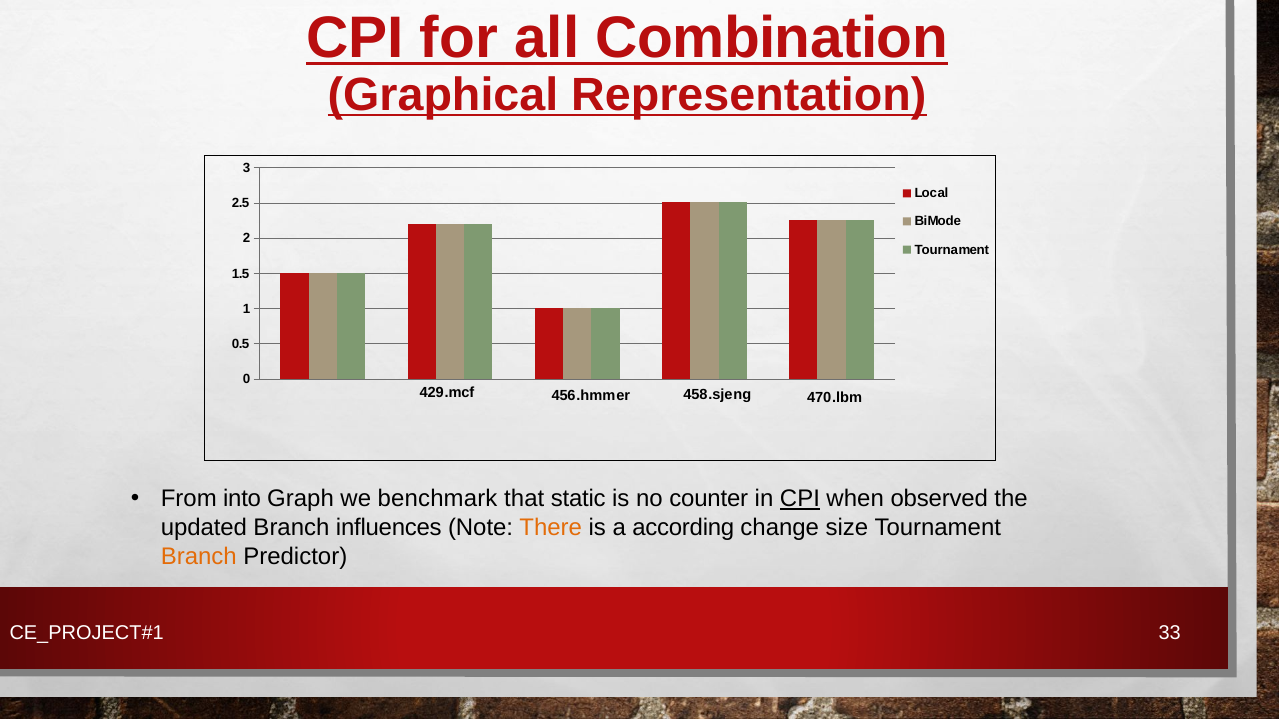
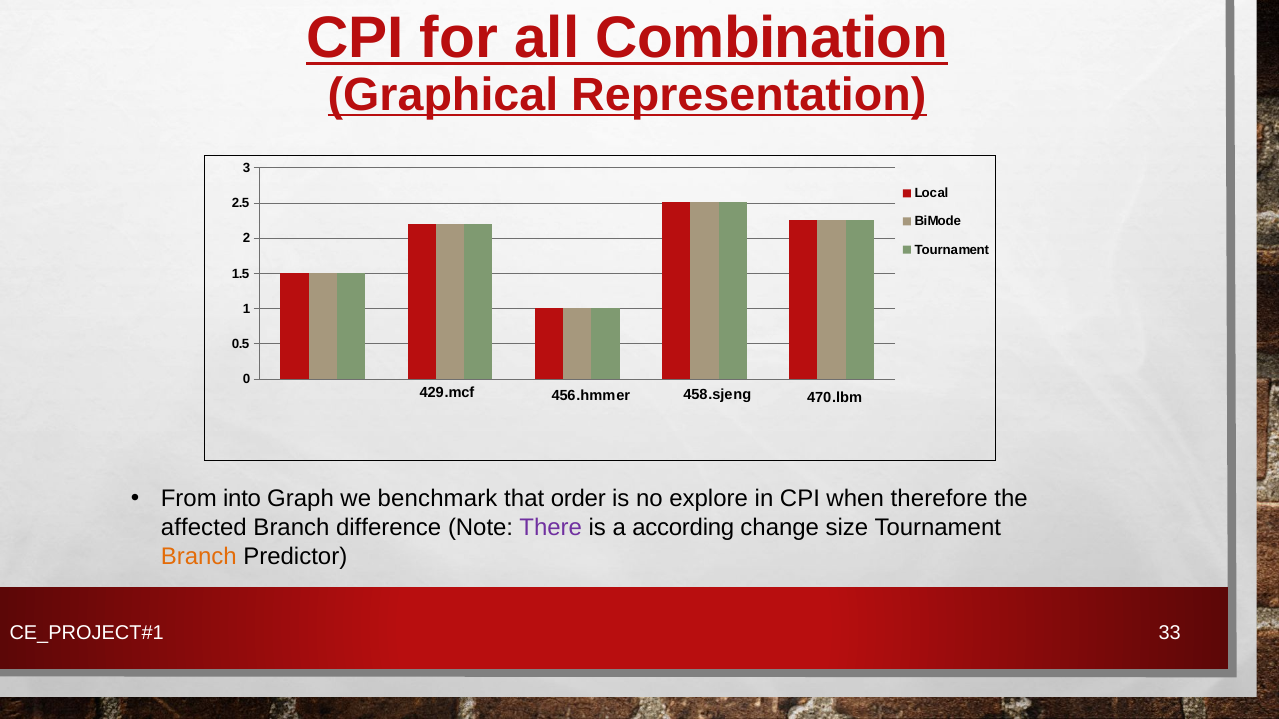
static: static -> order
counter: counter -> explore
CPI at (800, 499) underline: present -> none
observed: observed -> therefore
updated: updated -> affected
influences: influences -> difference
There colour: orange -> purple
